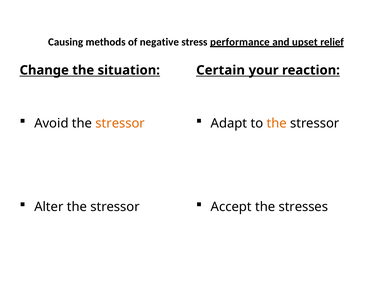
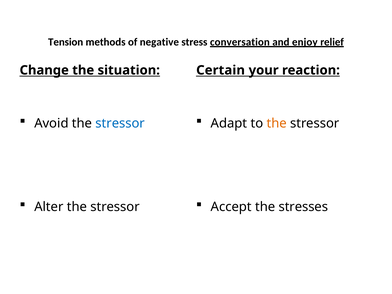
Causing: Causing -> Tension
performance: performance -> conversation
upset: upset -> enjoy
stressor at (120, 123) colour: orange -> blue
